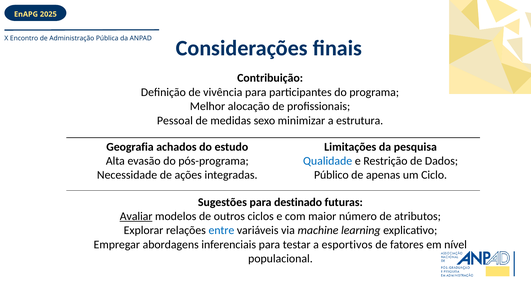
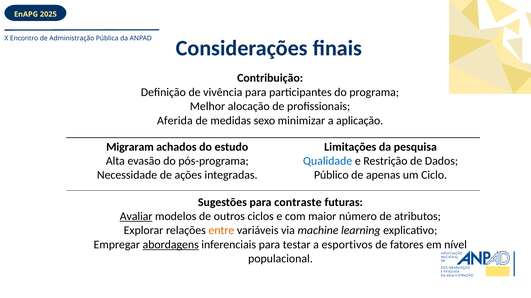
Pessoal: Pessoal -> Aferida
estrutura: estrutura -> aplicação
Geografia: Geografia -> Migraram
destinado: destinado -> contraste
entre colour: blue -> orange
abordagens underline: none -> present
